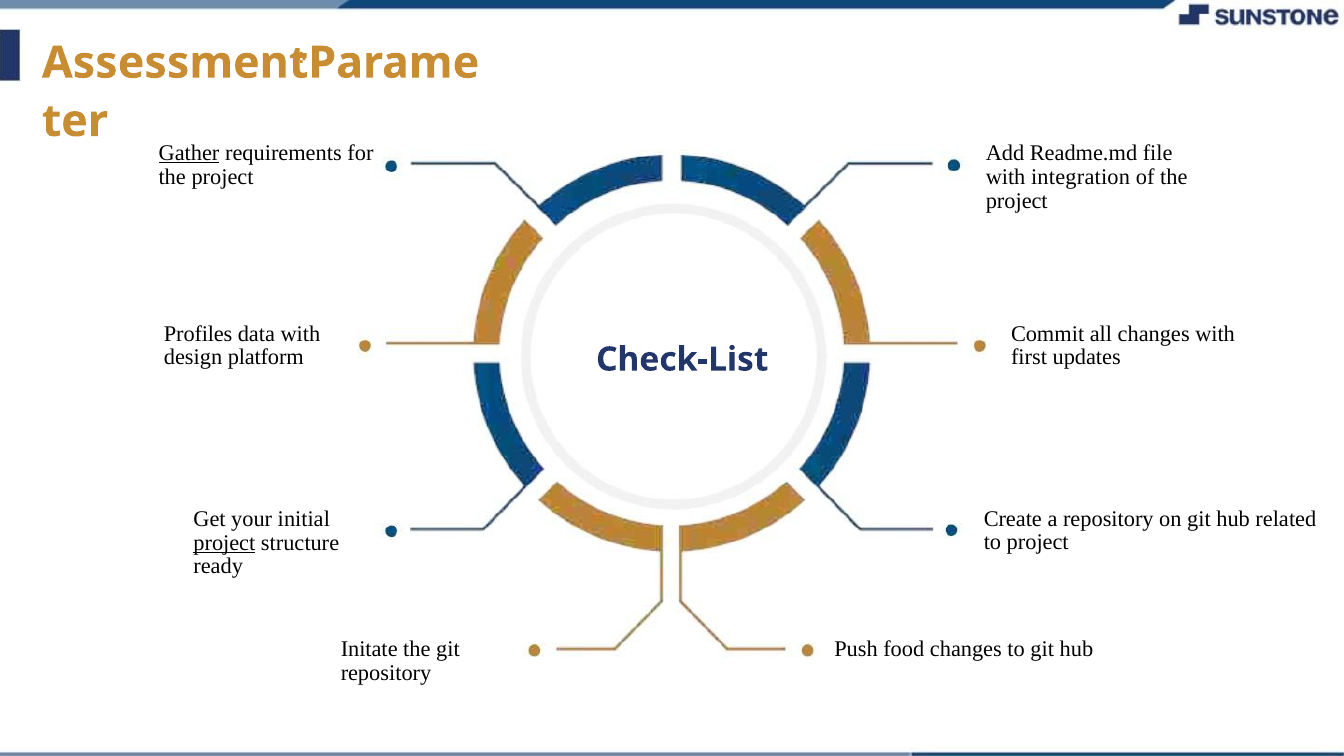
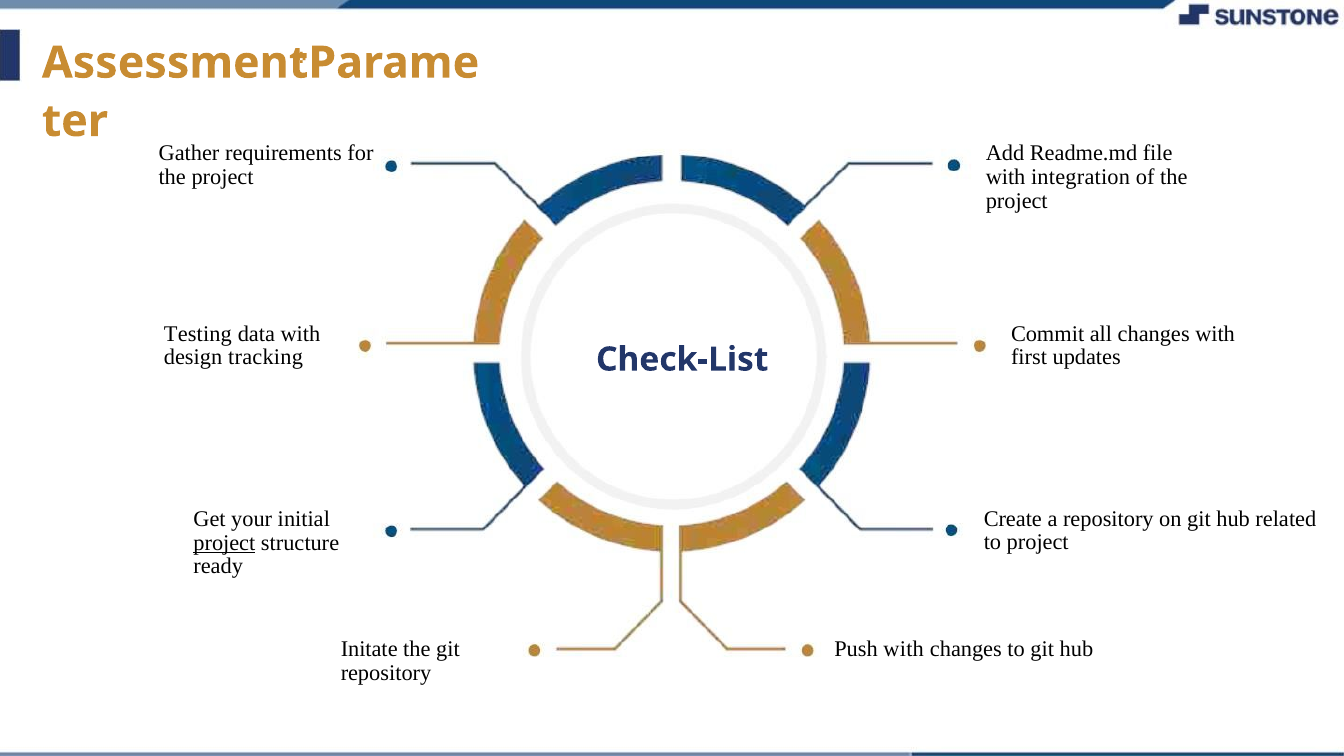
Gather underline: present -> none
Profiles: Profiles -> Testing
platform: platform -> tracking
Push food: food -> with
